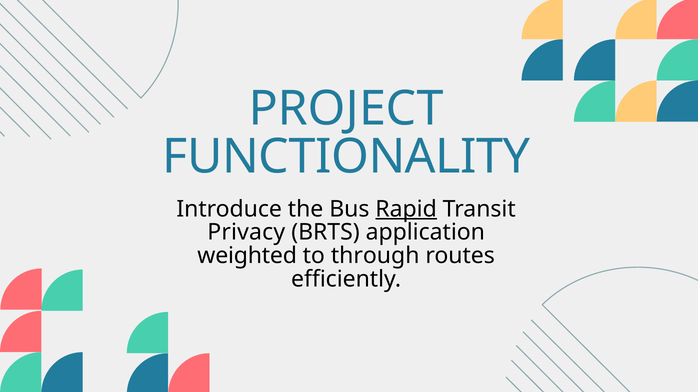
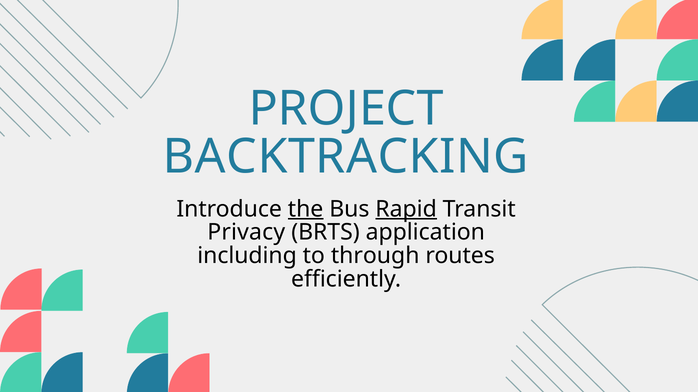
FUNCTIONALITY: FUNCTIONALITY -> BACKTRACKING
the underline: none -> present
weighted: weighted -> including
